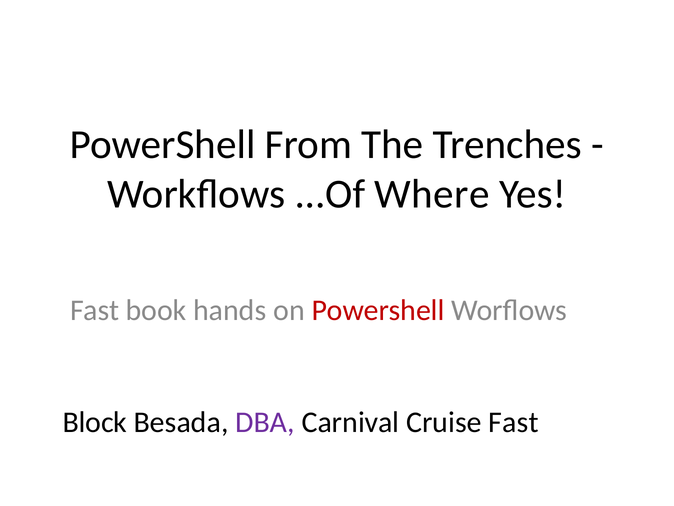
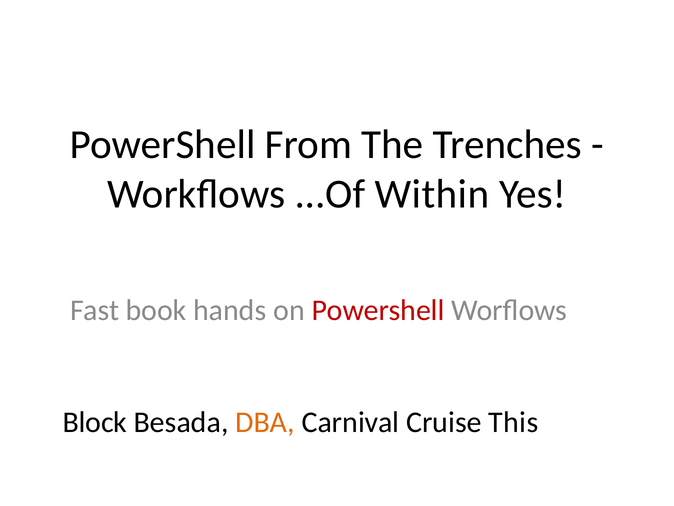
Where: Where -> Within
DBA colour: purple -> orange
Cruise Fast: Fast -> This
